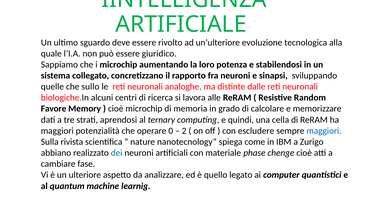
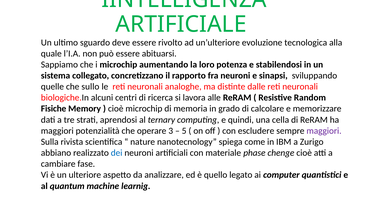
giuridico: giuridico -> abituarsi
Favore: Favore -> Fisiche
0: 0 -> 3
2: 2 -> 5
maggiori at (324, 131) colour: blue -> purple
